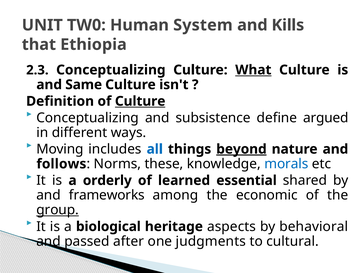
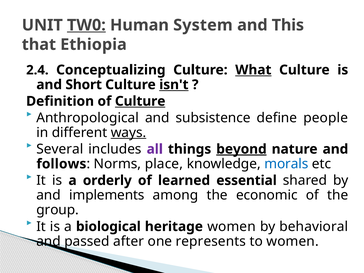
TW0 underline: none -> present
Kills: Kills -> This
2.3: 2.3 -> 2.4
Same: Same -> Short
isn't underline: none -> present
Conceptualizing at (88, 118): Conceptualizing -> Anthropological
argued: argued -> people
ways underline: none -> present
Moving: Moving -> Several
all colour: blue -> purple
these: these -> place
frameworks: frameworks -> implements
group underline: present -> none
heritage aspects: aspects -> women
judgments: judgments -> represents
to cultural: cultural -> women
